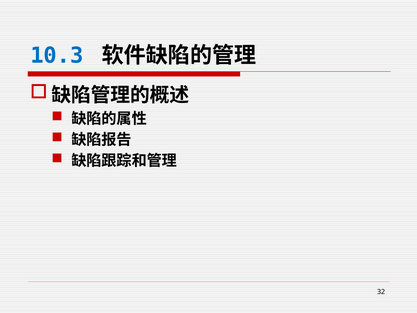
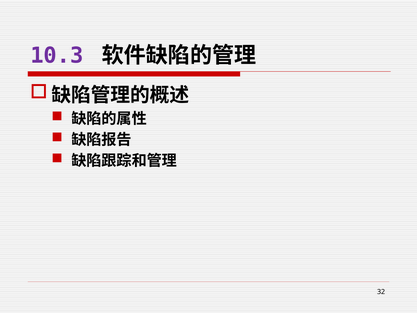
10.3 colour: blue -> purple
